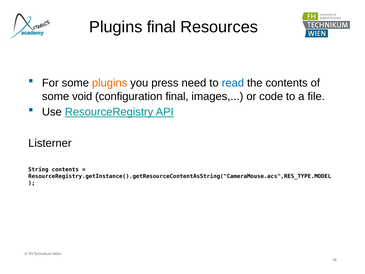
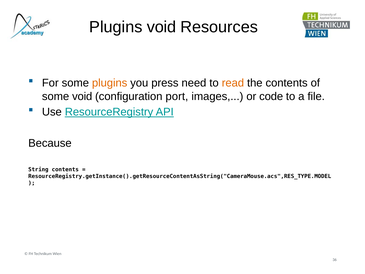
Plugins final: final -> void
read colour: blue -> orange
configuration final: final -> port
Listerner: Listerner -> Because
